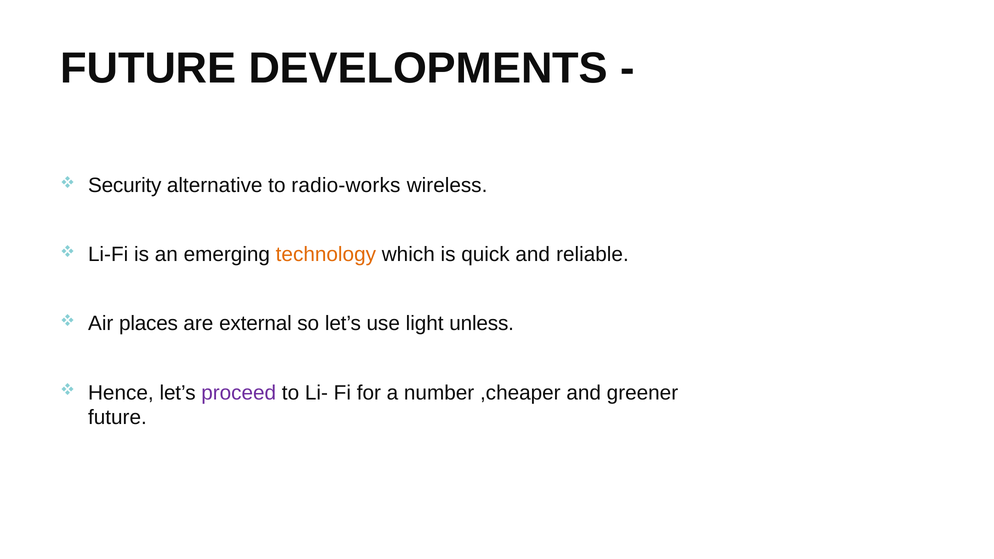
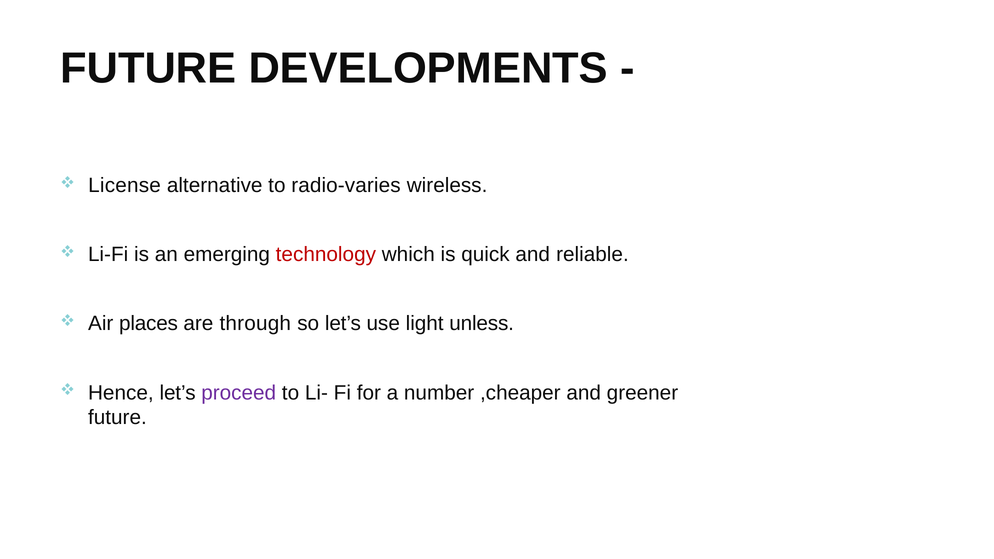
Security: Security -> License
radio-works: radio-works -> radio-varies
technology colour: orange -> red
external: external -> through
